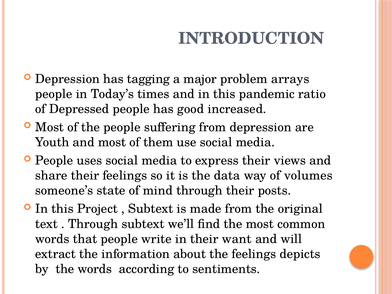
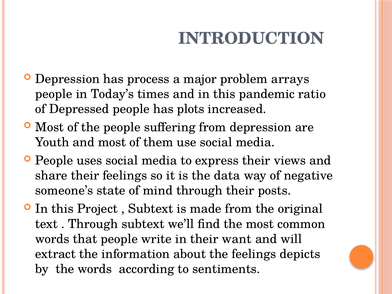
tagging: tagging -> process
good: good -> plots
volumes: volumes -> negative
